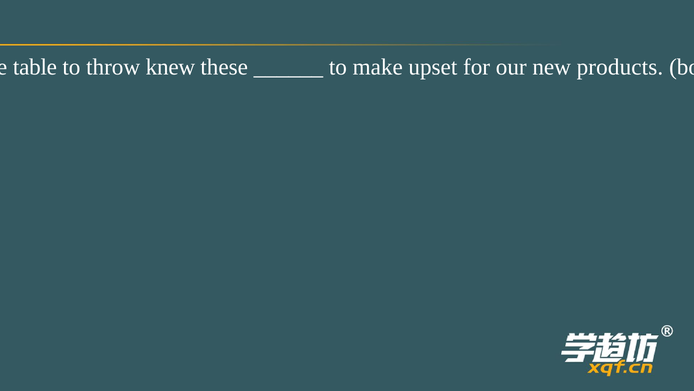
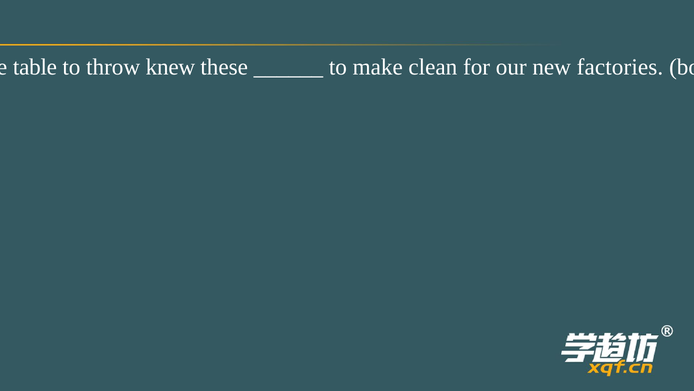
upset: upset -> clean
products: products -> factories
